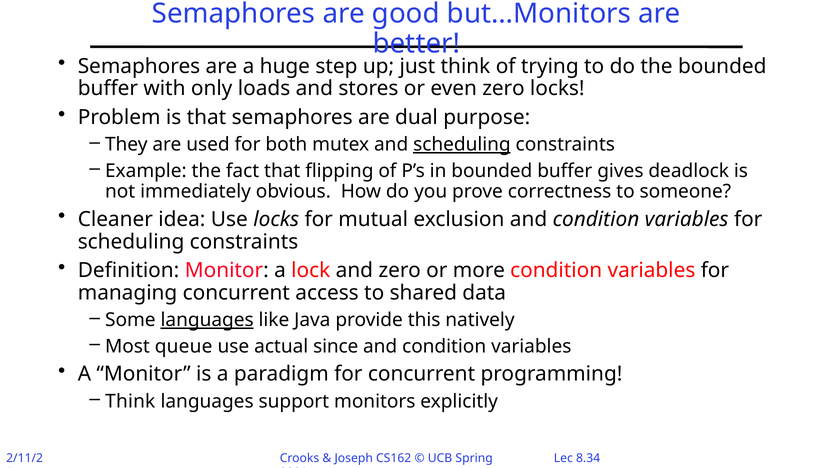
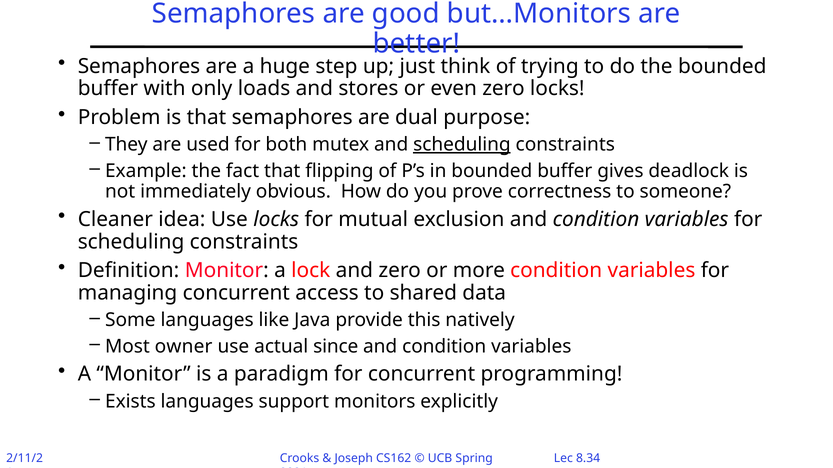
languages at (207, 320) underline: present -> none
queue: queue -> owner
Think at (130, 402): Think -> Exists
